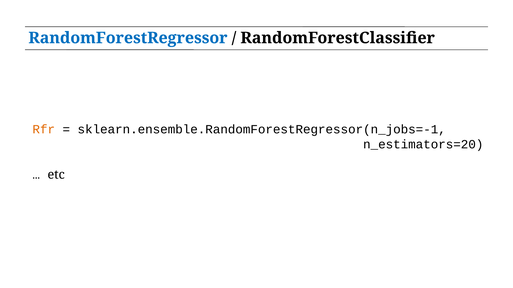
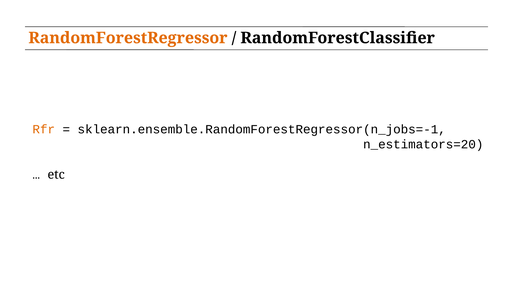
RandomForestRegressor colour: blue -> orange
